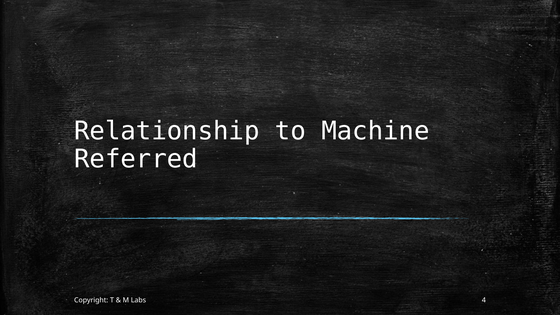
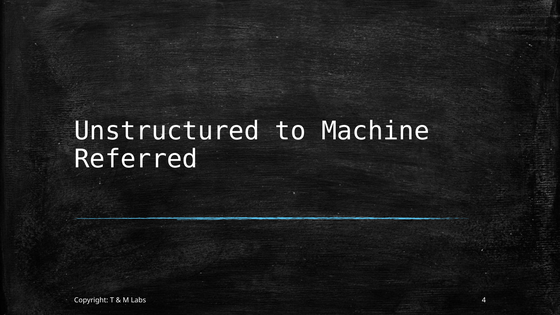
Relationship: Relationship -> Unstructured
